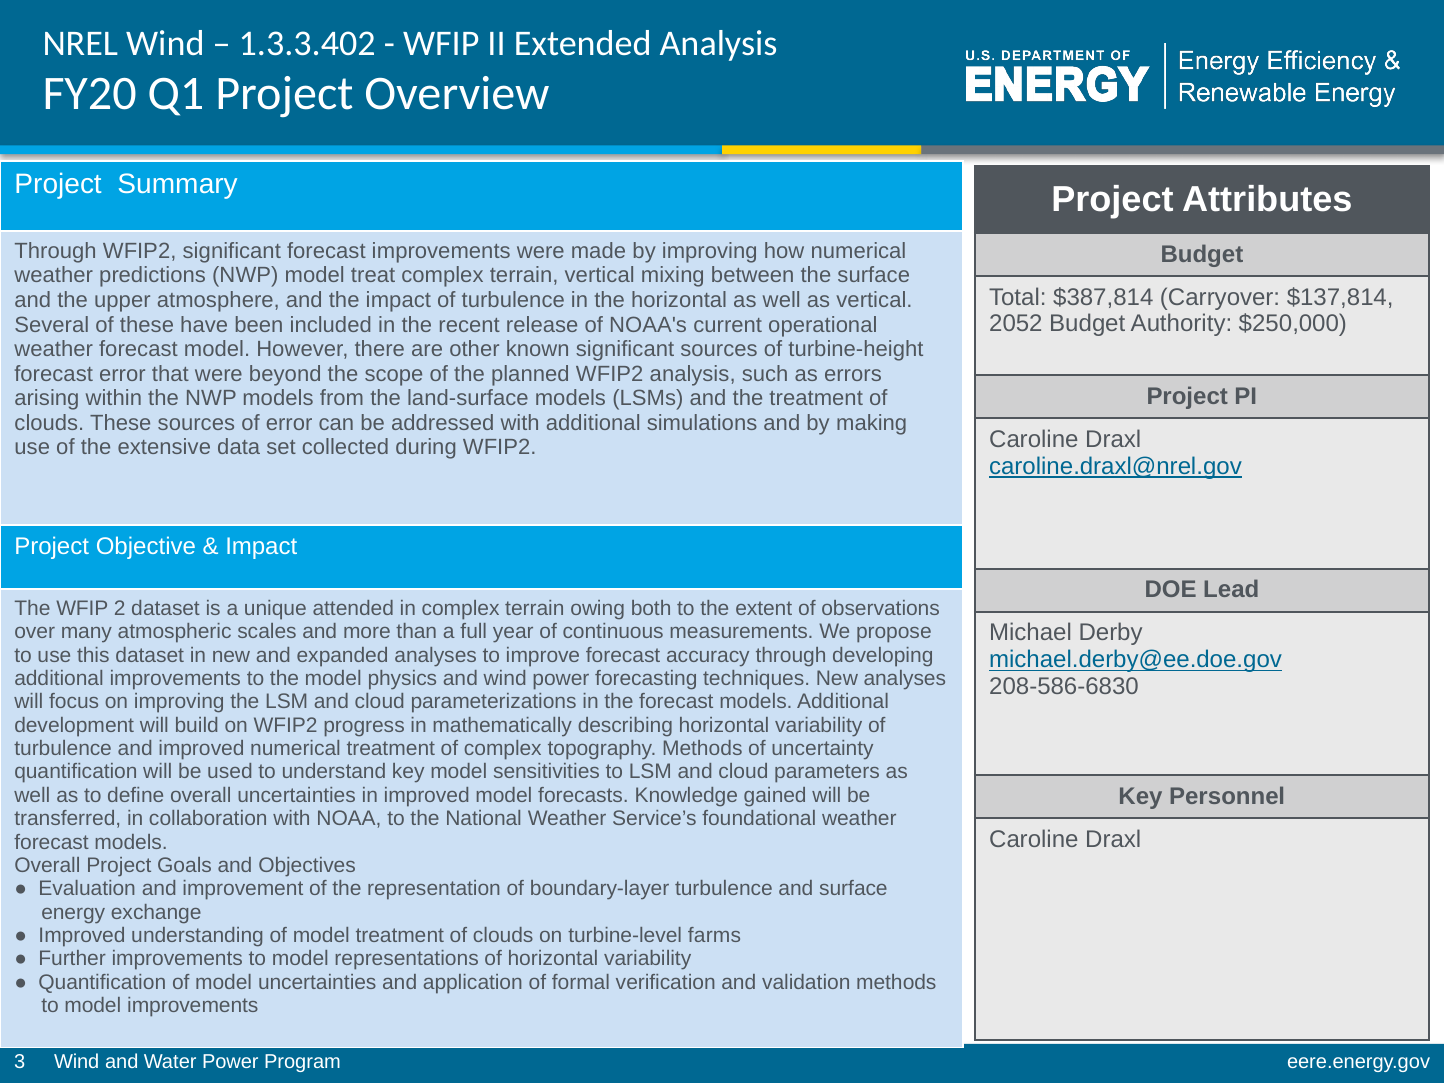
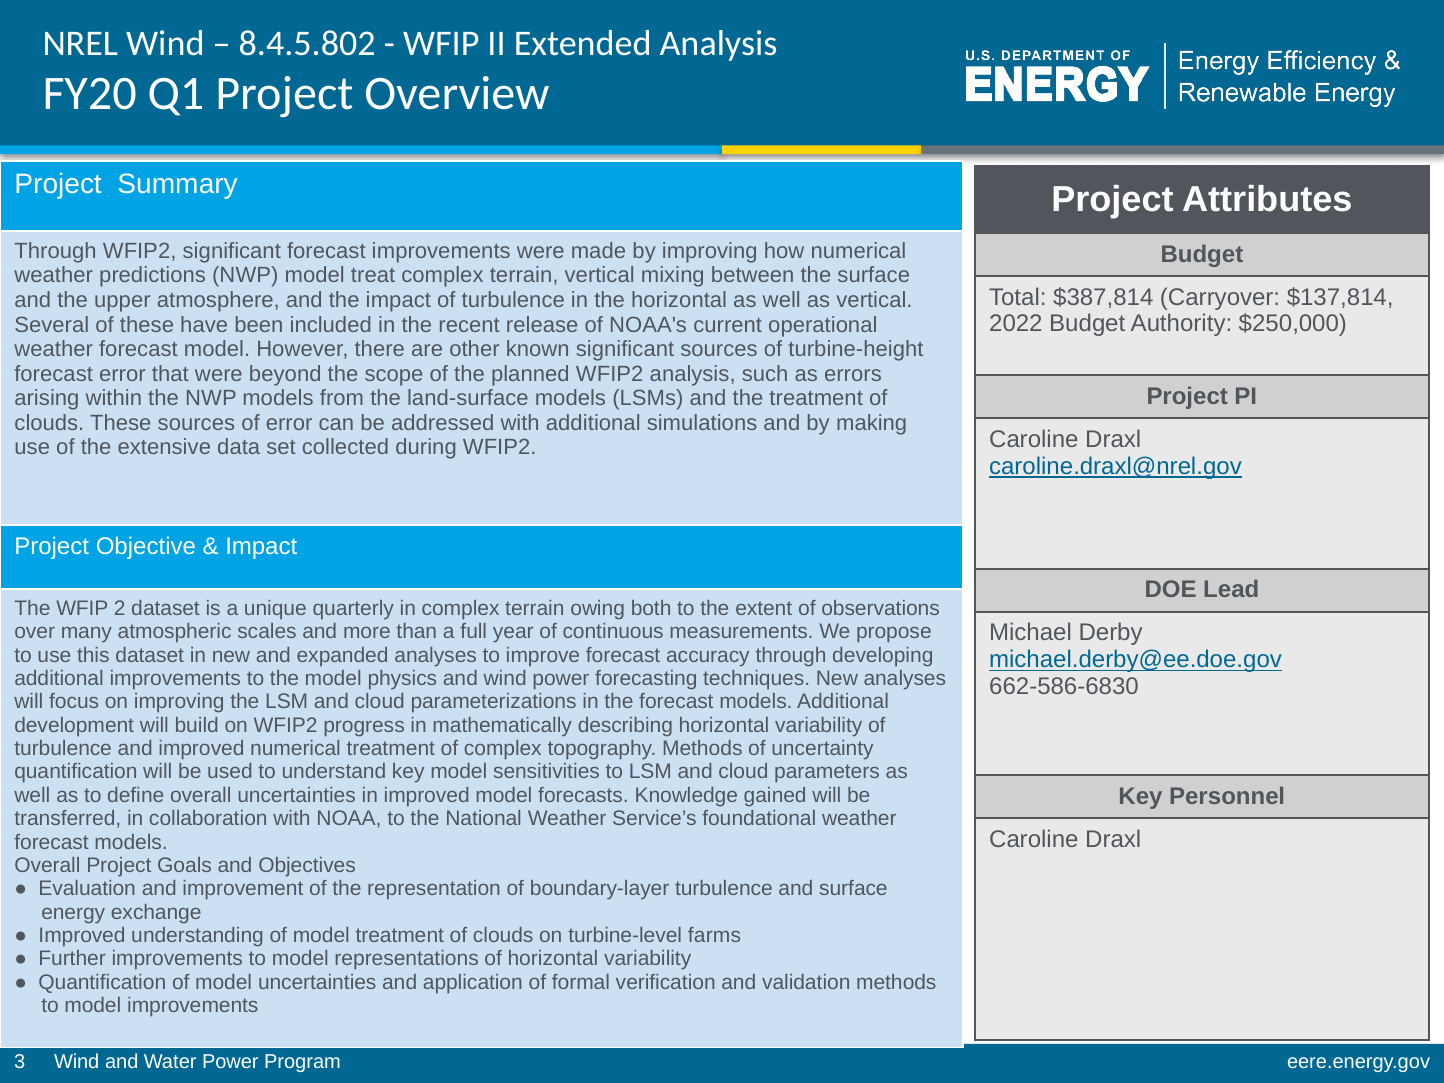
1.3.3.402: 1.3.3.402 -> 8.4.5.802
2052: 2052 -> 2022
attended: attended -> quarterly
208-586-6830: 208-586-6830 -> 662-586-6830
